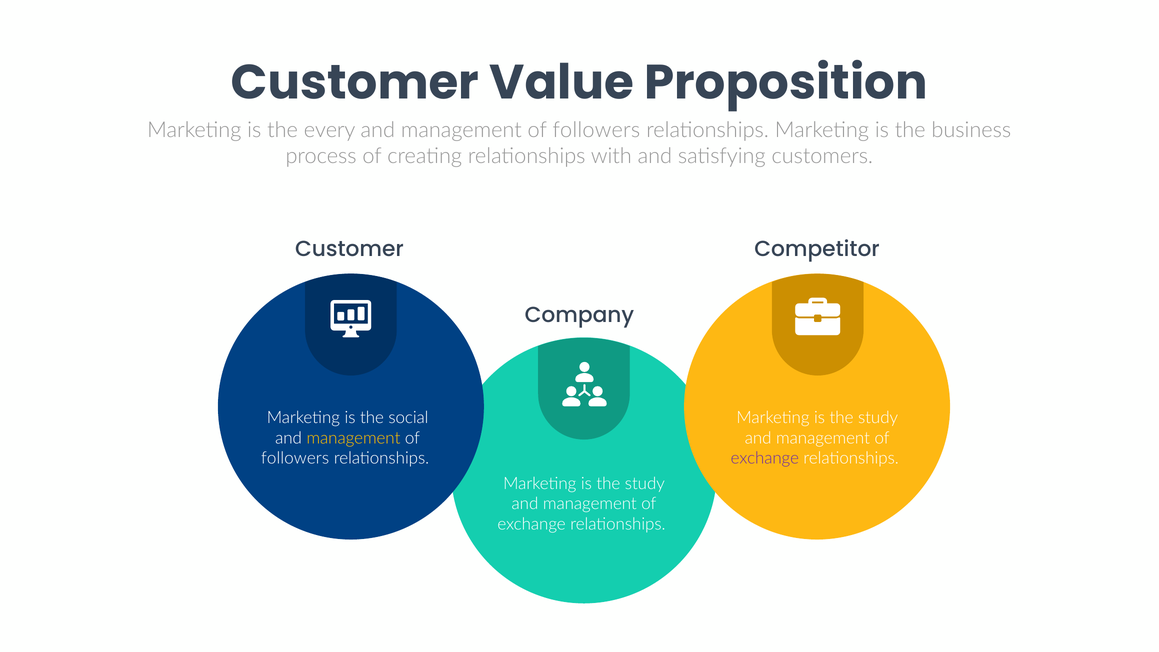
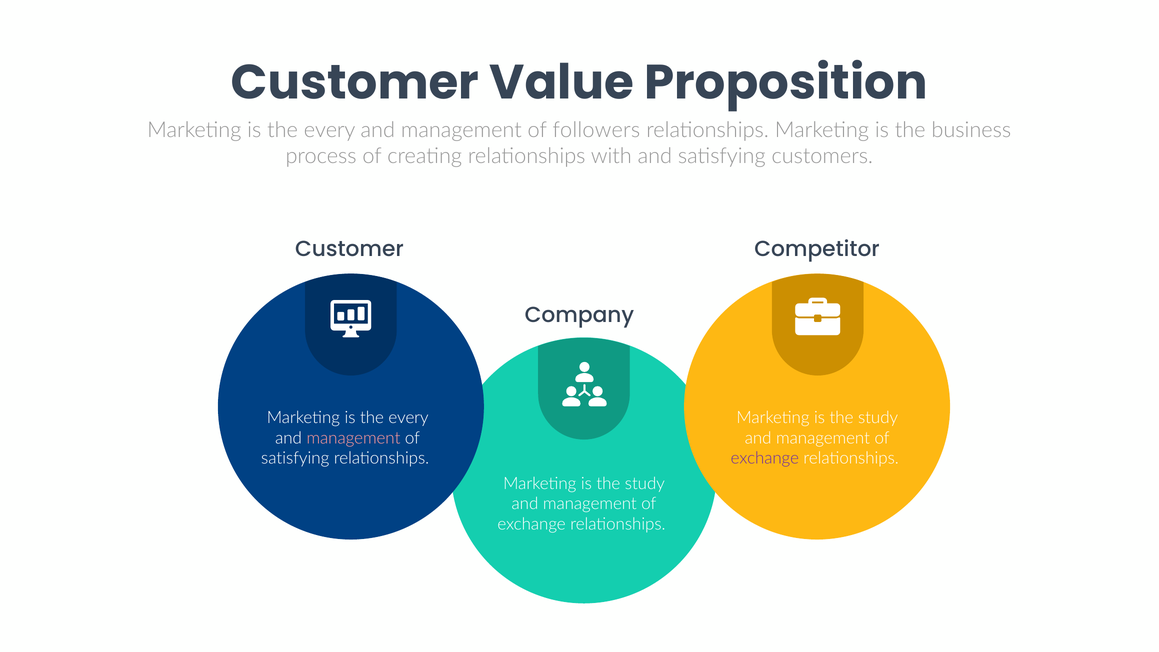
social at (408, 418): social -> every
management at (353, 438) colour: yellow -> pink
followers at (295, 458): followers -> satisfying
